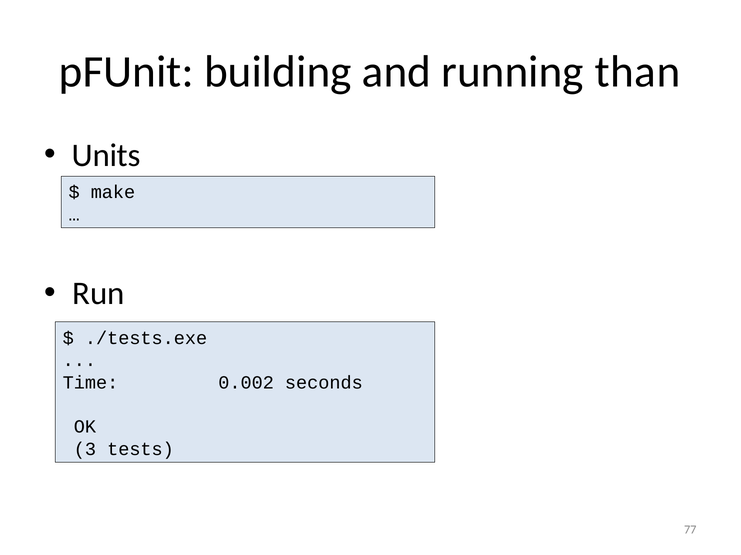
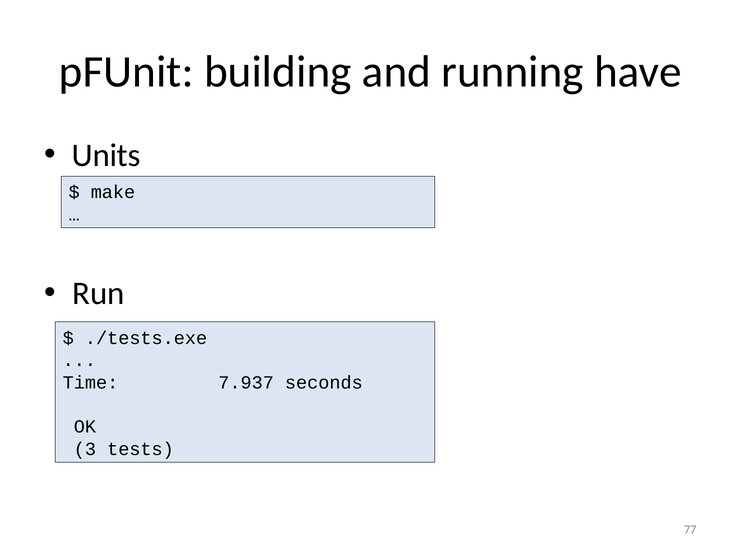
than: than -> have
0.002: 0.002 -> 7.937
